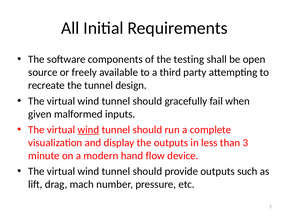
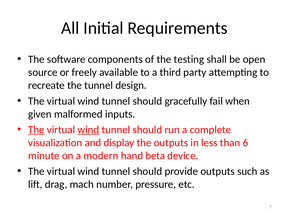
The at (36, 130) underline: none -> present
3: 3 -> 6
flow: flow -> beta
